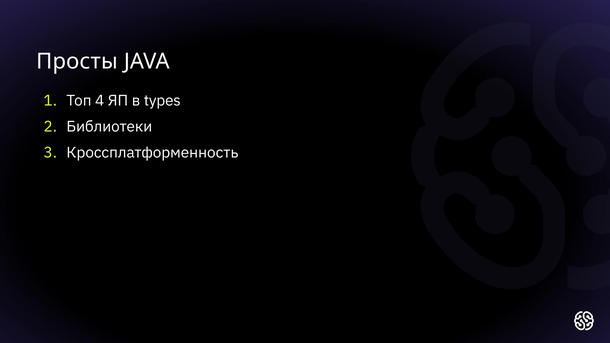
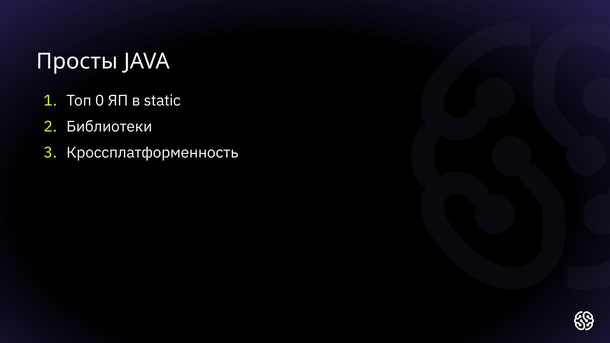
4: 4 -> 0
types: types -> static
